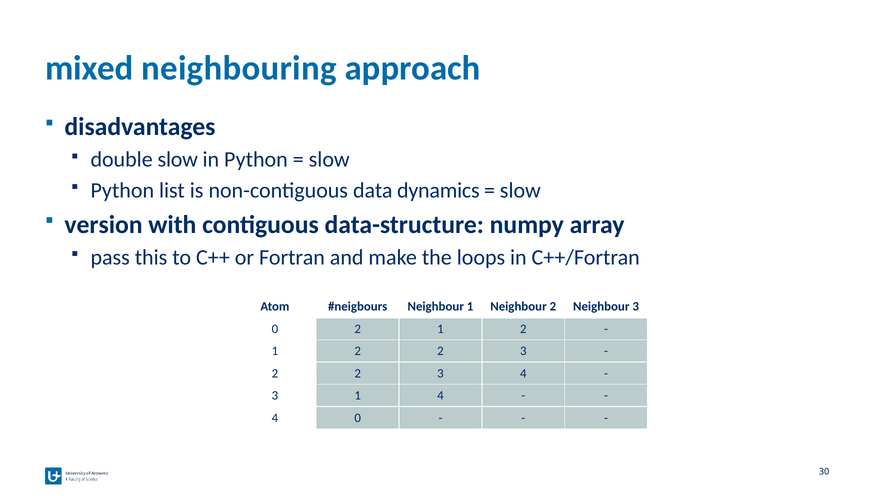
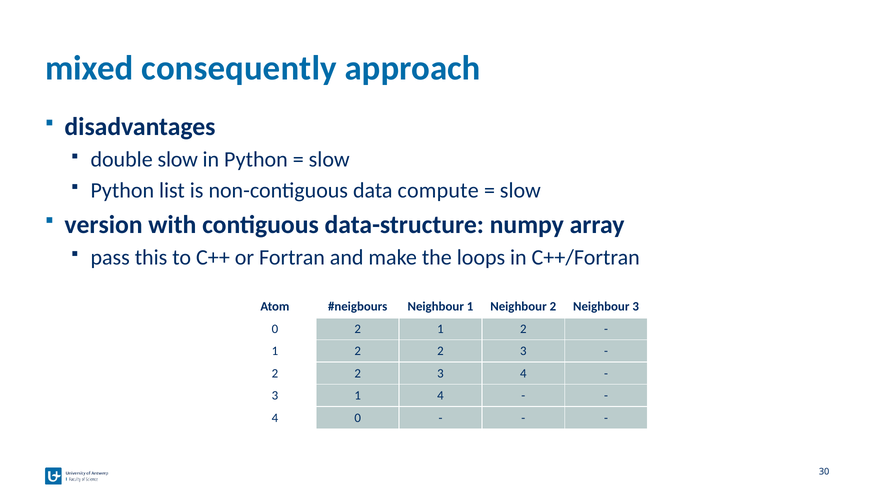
neighbouring: neighbouring -> consequently
dynamics: dynamics -> compute
